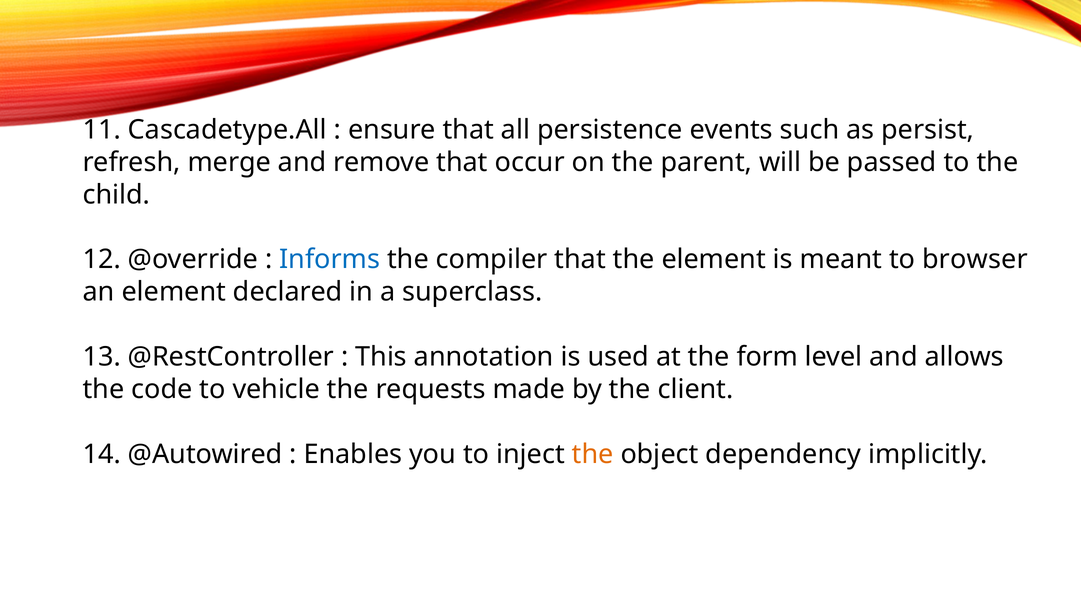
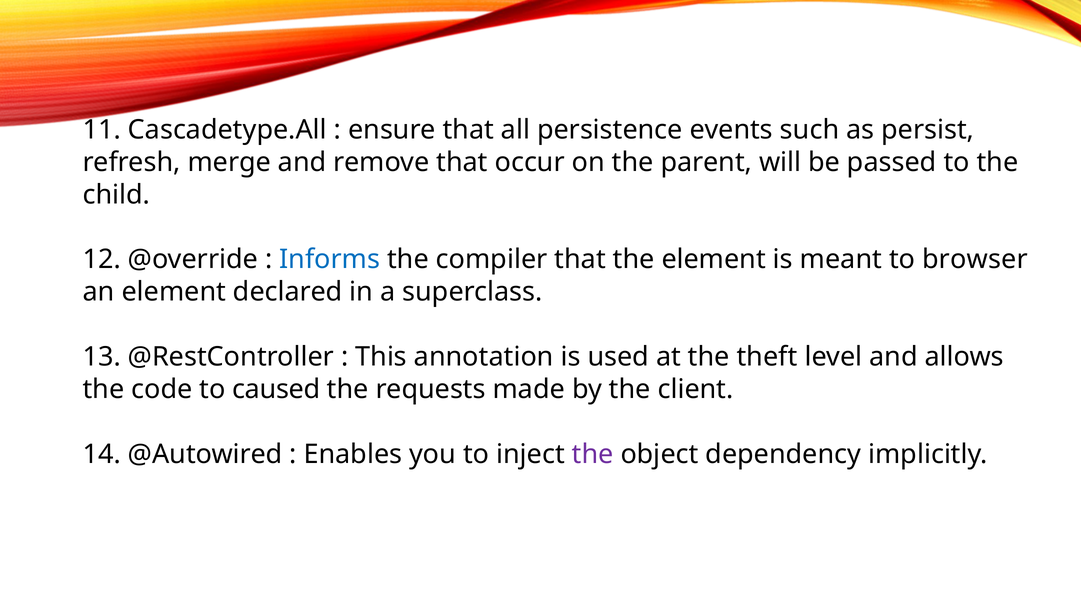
form: form -> theft
vehicle: vehicle -> caused
the at (593, 454) colour: orange -> purple
